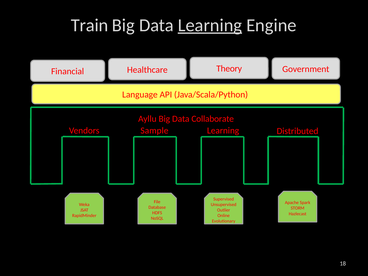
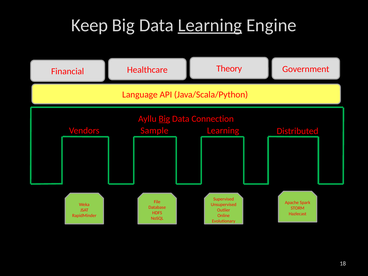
Train: Train -> Keep
Big at (164, 119) underline: none -> present
Collaborate: Collaborate -> Connection
